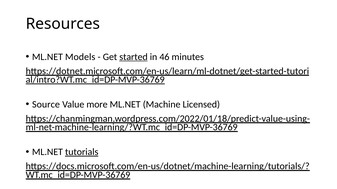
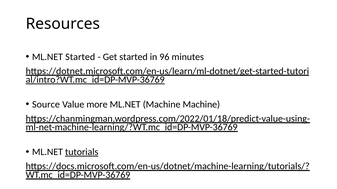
ML.NET Models: Models -> Started
started at (134, 57) underline: present -> none
46: 46 -> 96
Machine Licensed: Licensed -> Machine
